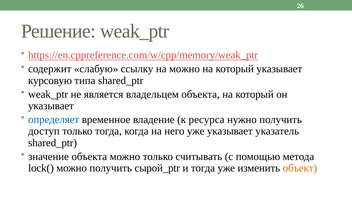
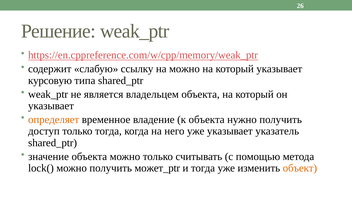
определяет colour: blue -> orange
к ресурса: ресурса -> объекта
сырой_ptr: сырой_ptr -> может_ptr
